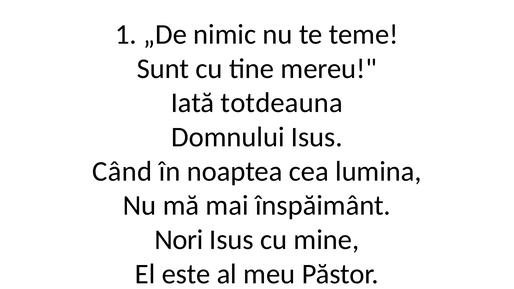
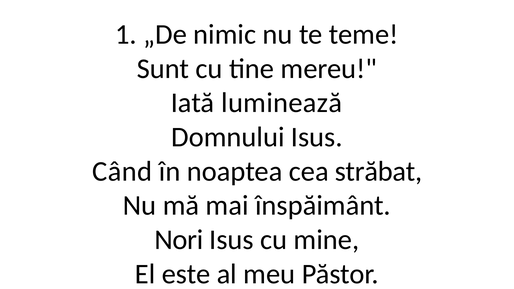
totdeauna: totdeauna -> luminează
lumina: lumina -> străbat
